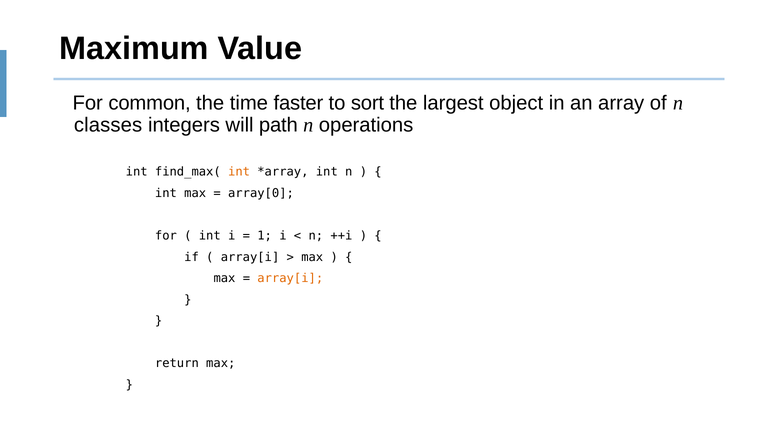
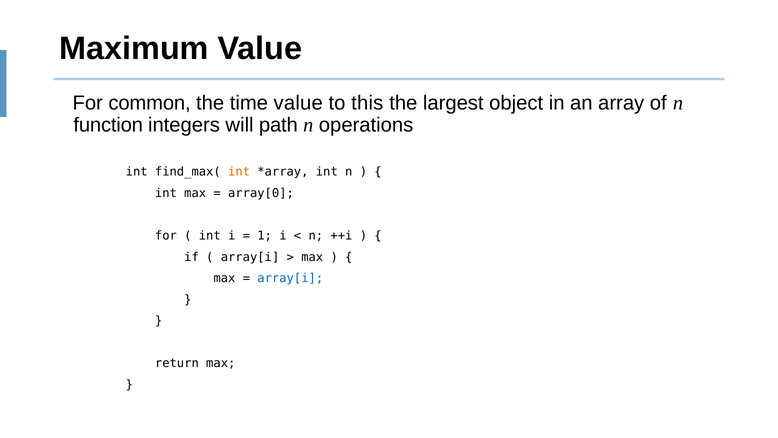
time faster: faster -> value
sort: sort -> this
classes: classes -> function
array[i at (290, 278) colour: orange -> blue
